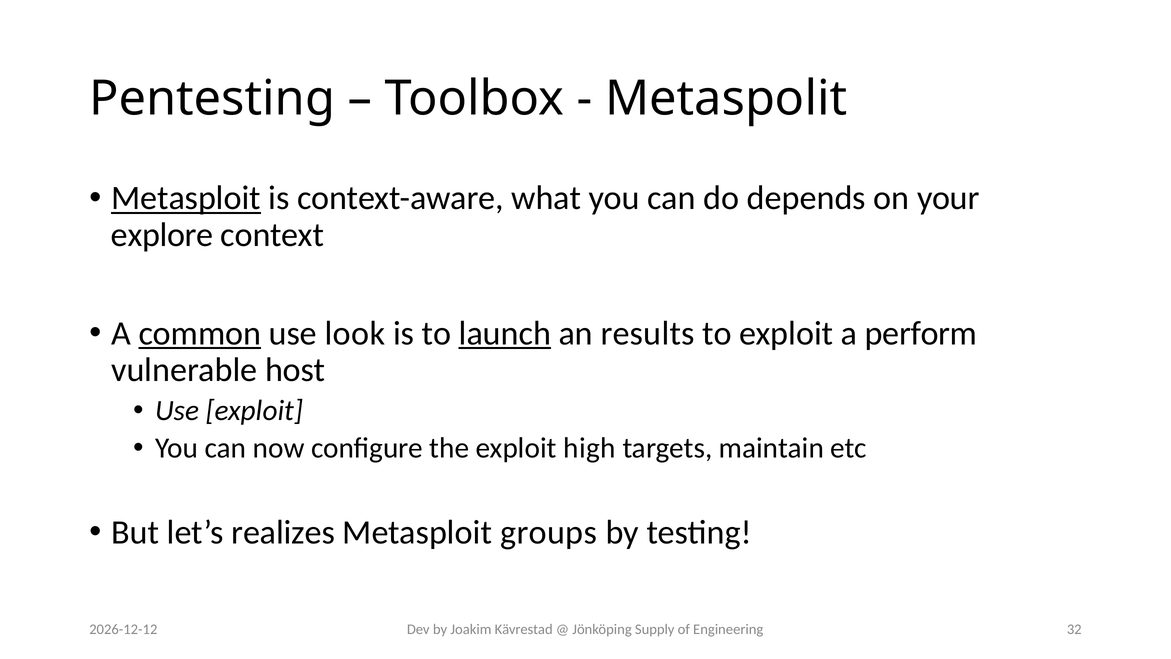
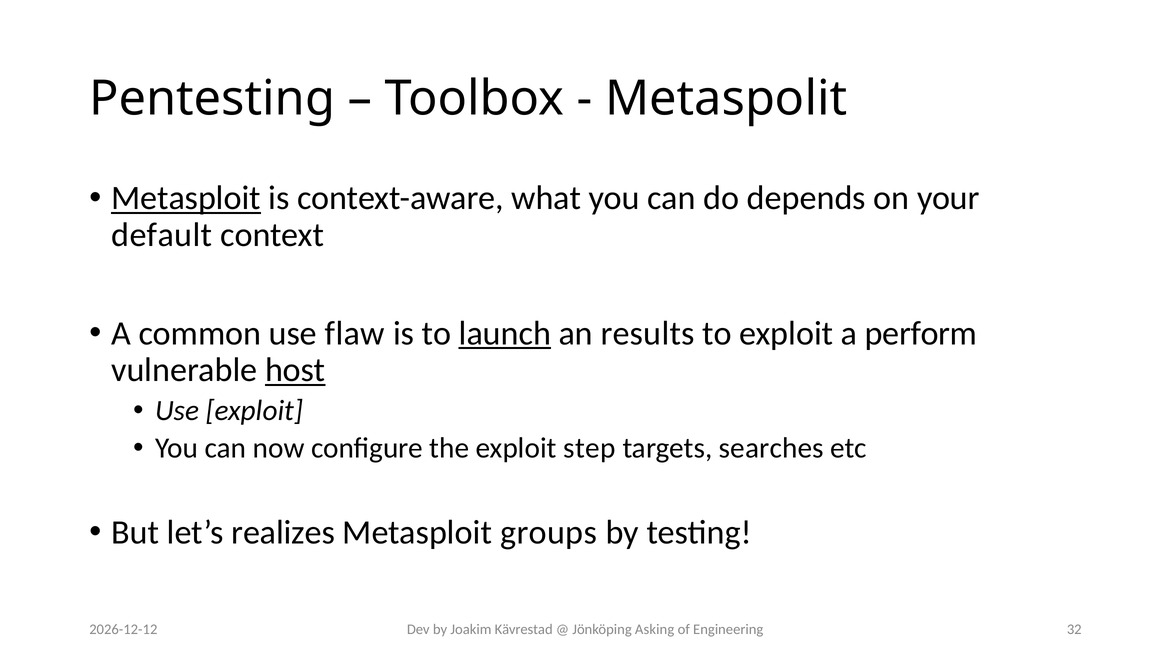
explore: explore -> default
common underline: present -> none
look: look -> flaw
host underline: none -> present
high: high -> step
maintain: maintain -> searches
Supply: Supply -> Asking
